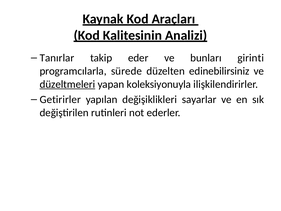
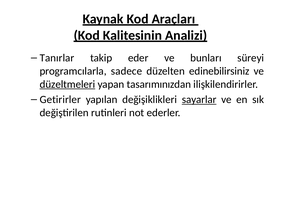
girinti: girinti -> süreyi
sürede: sürede -> sadece
koleksiyonuyla: koleksiyonuyla -> tasarımınızdan
sayarlar underline: none -> present
